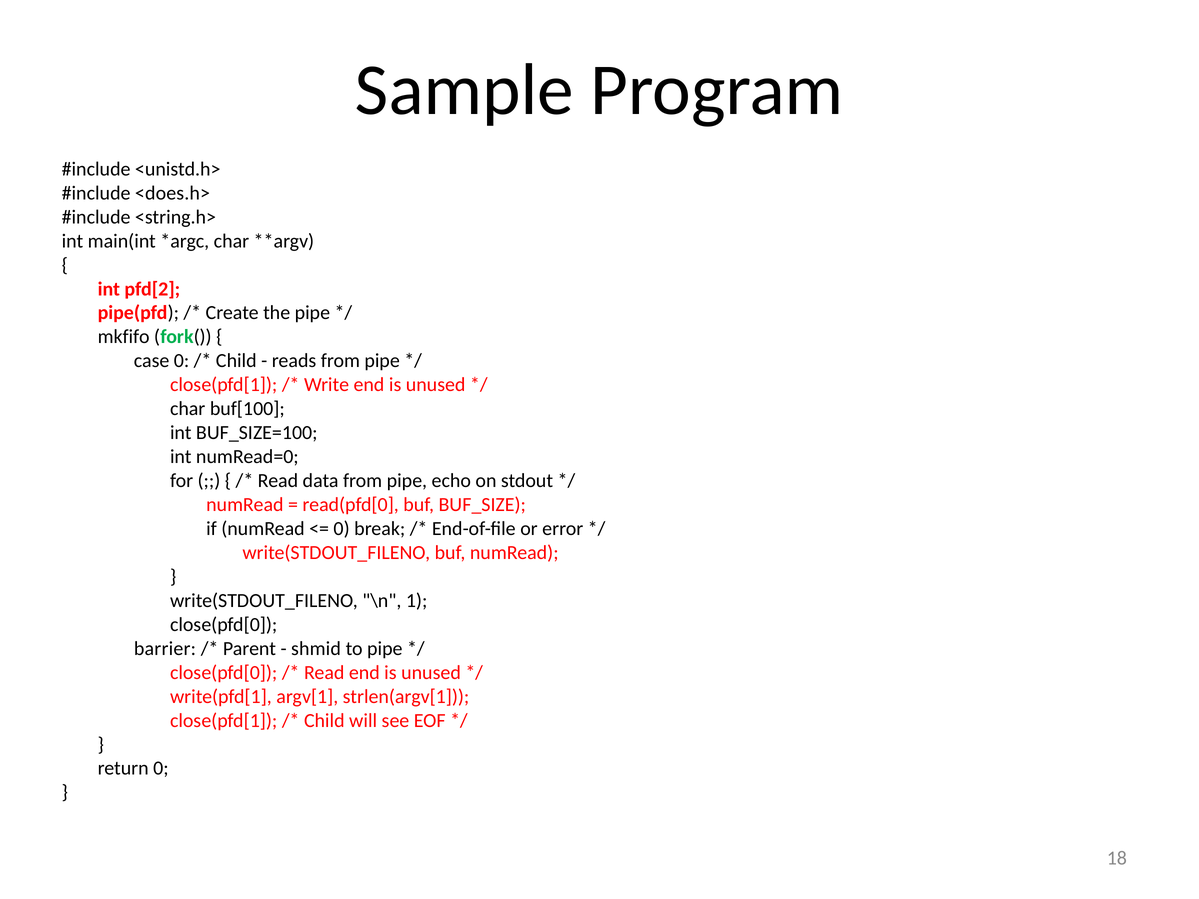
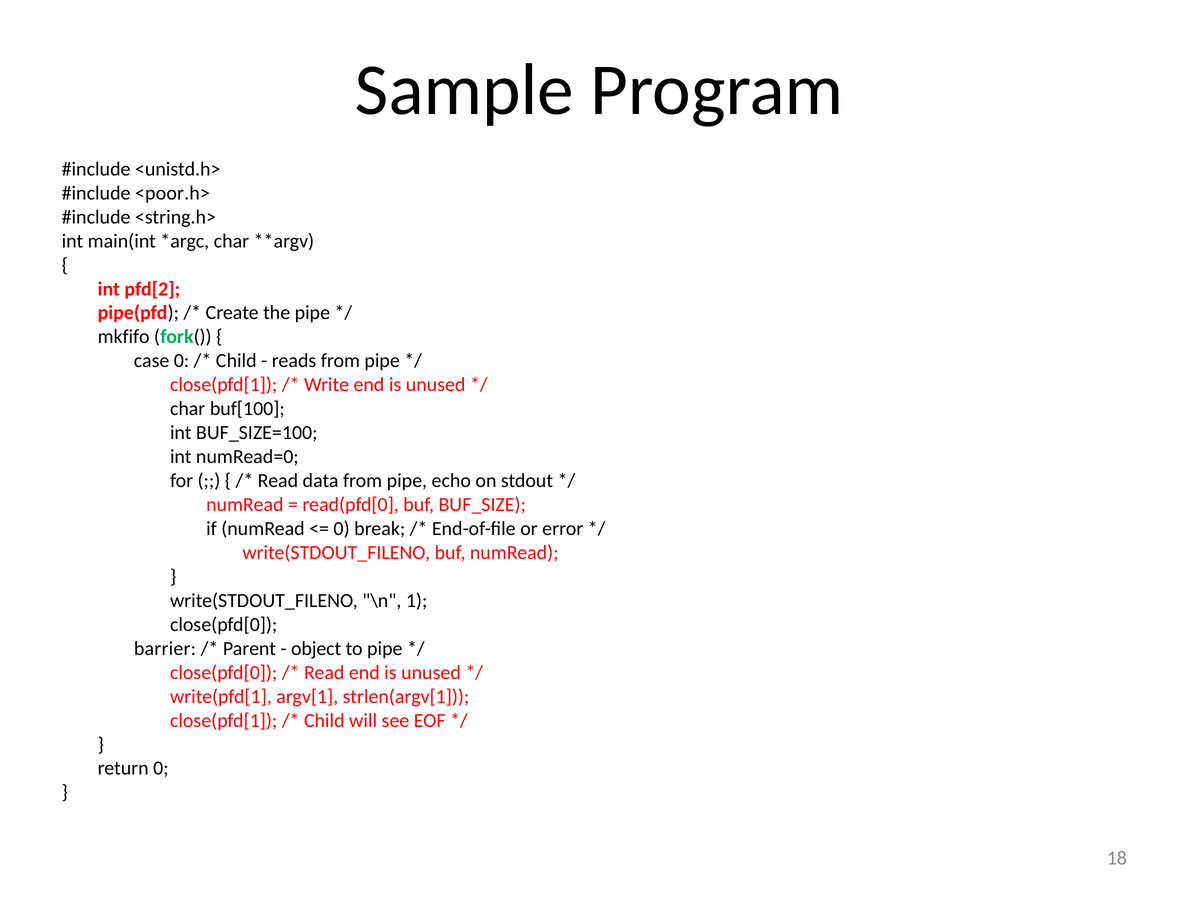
<does.h>: <does.h> -> <poor.h>
shmid: shmid -> object
